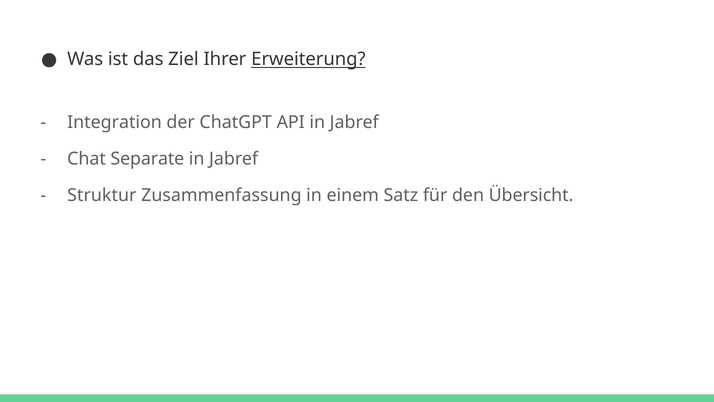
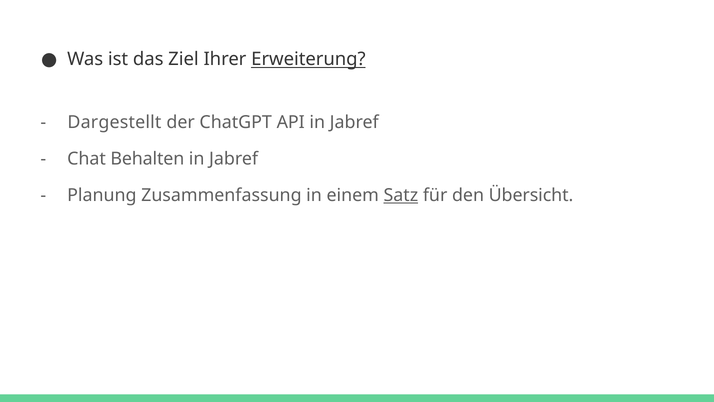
Integration: Integration -> Dargestellt
Separate: Separate -> Behalten
Struktur: Struktur -> Planung
Satz underline: none -> present
